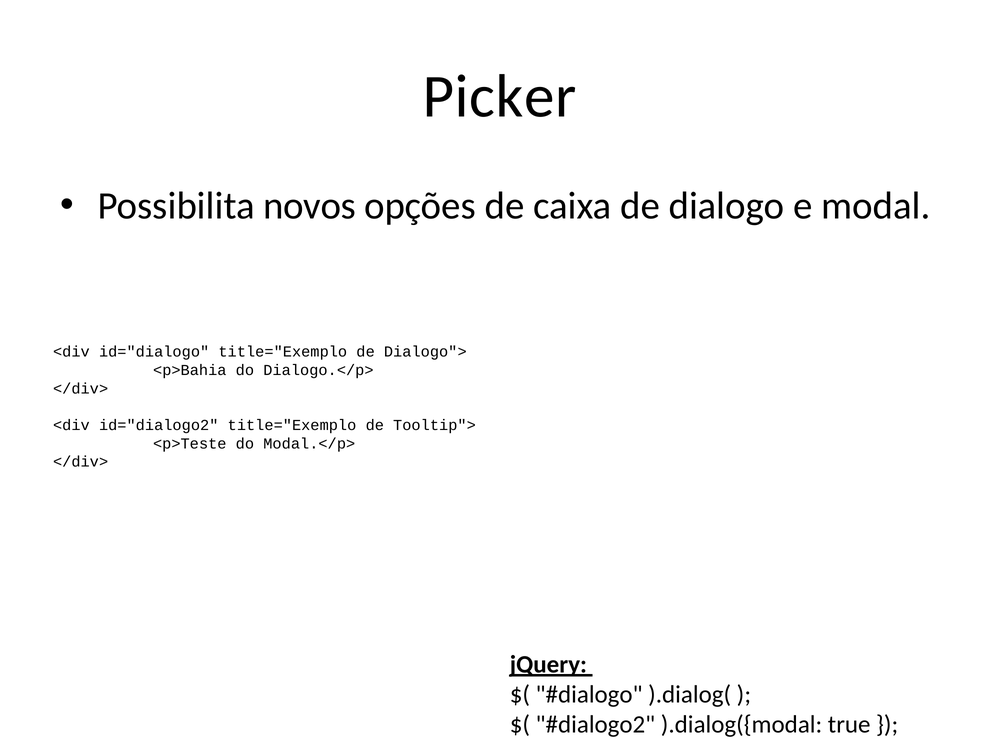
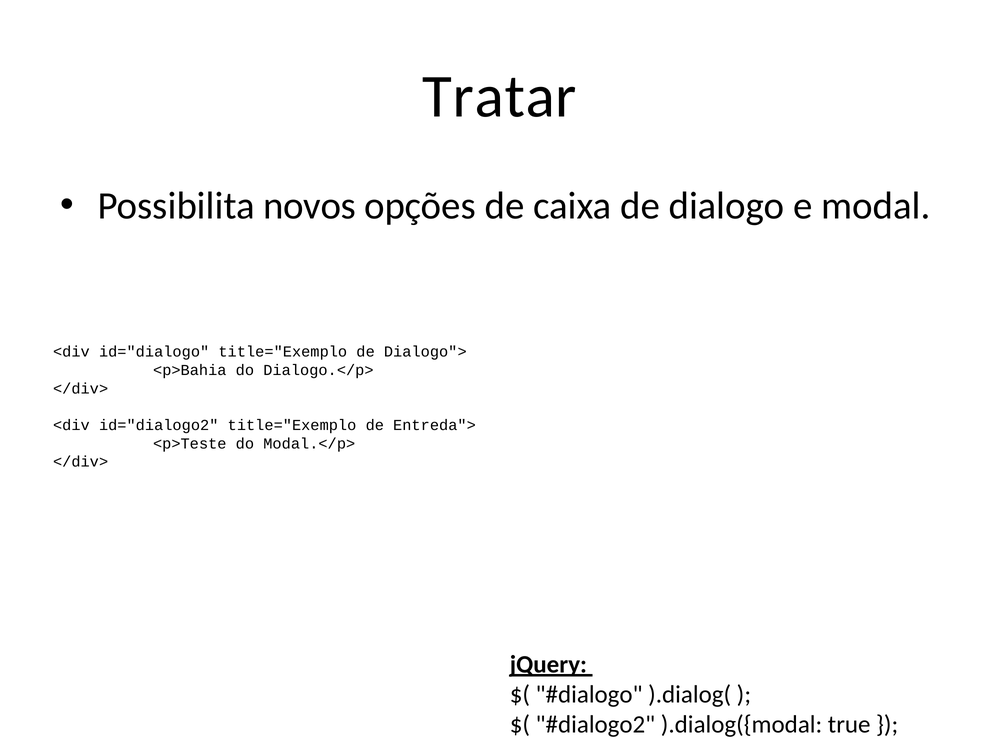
Picker: Picker -> Tratar
Tooltip">: Tooltip"> -> Entreda">
